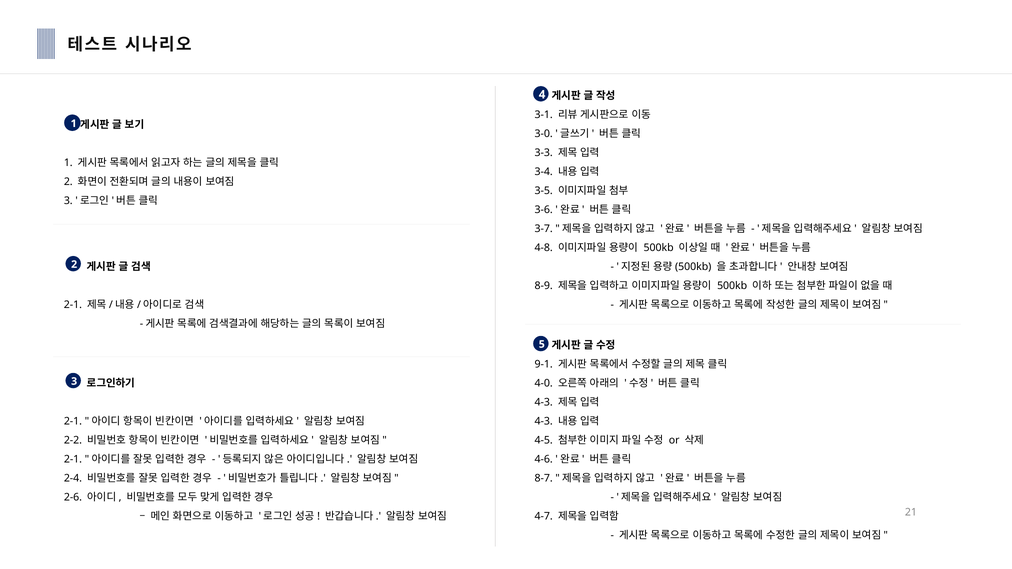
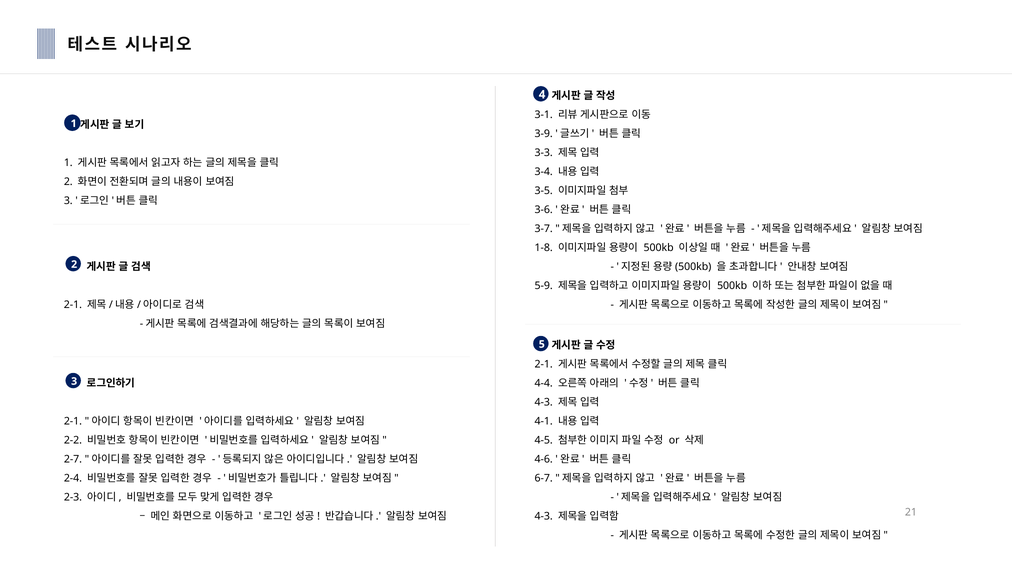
3-0: 3-0 -> 3-9
4-8: 4-8 -> 1-8
8-9: 8-9 -> 5-9
9-1 at (544, 365): 9-1 -> 2-1
4-0: 4-0 -> 4-4
4-3 at (544, 422): 4-3 -> 4-1
2-1 at (73, 459): 2-1 -> 2-7
8-7: 8-7 -> 6-7
2-6: 2-6 -> 2-3
4-7 at (544, 517): 4-7 -> 4-3
